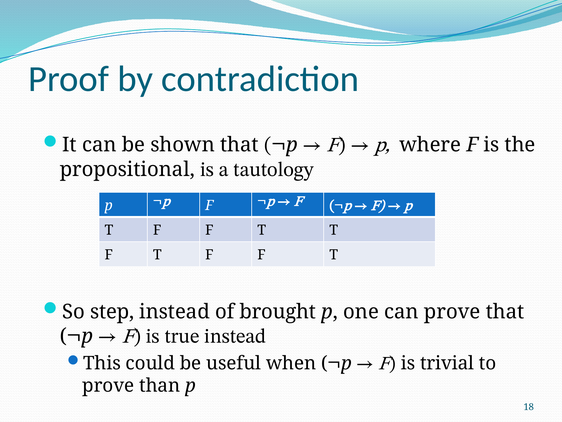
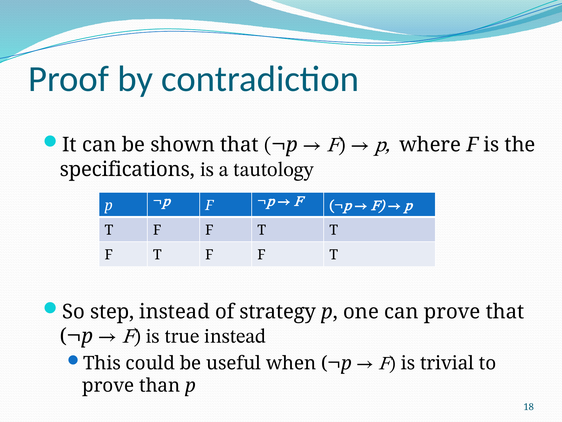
propositional: propositional -> specifications
brought: brought -> strategy
